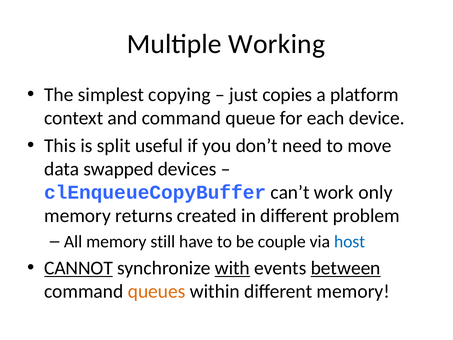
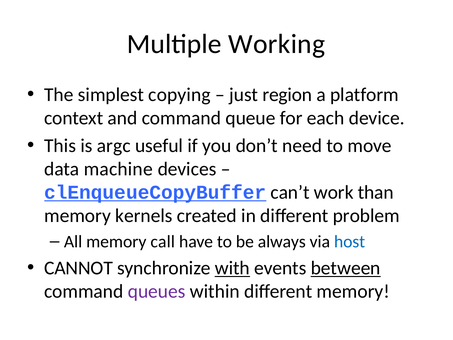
copies: copies -> region
split: split -> argc
swapped: swapped -> machine
clEnqueueCopyBuffer underline: none -> present
only: only -> than
returns: returns -> kernels
still: still -> call
couple: couple -> always
CANNOT underline: present -> none
queues colour: orange -> purple
